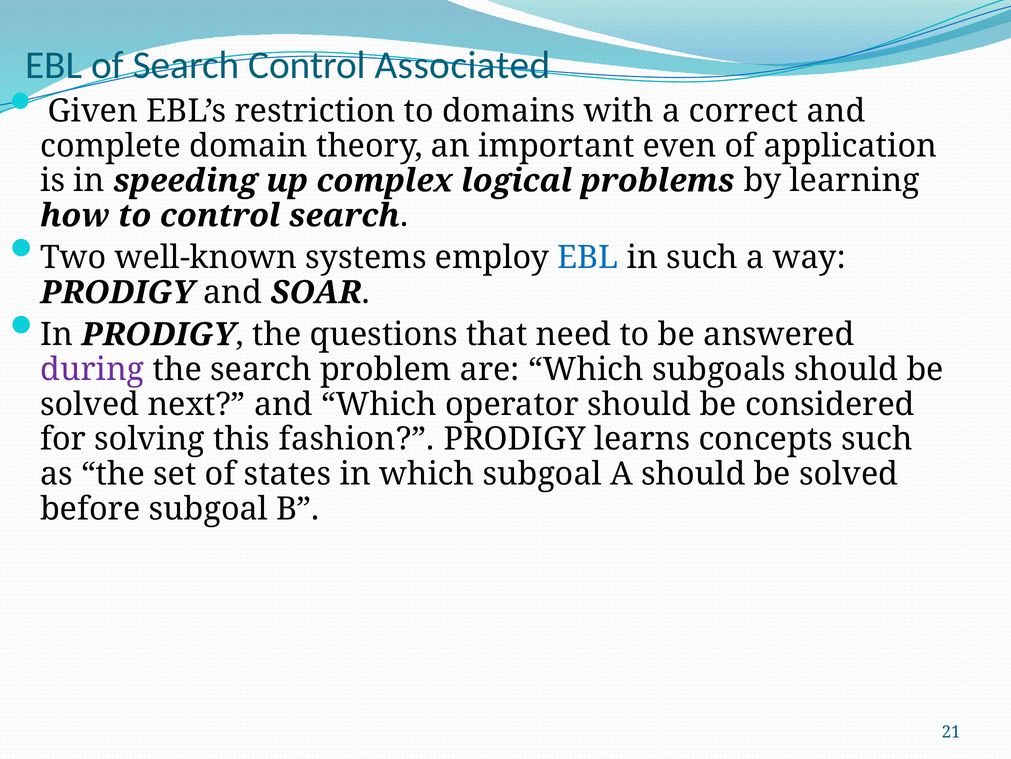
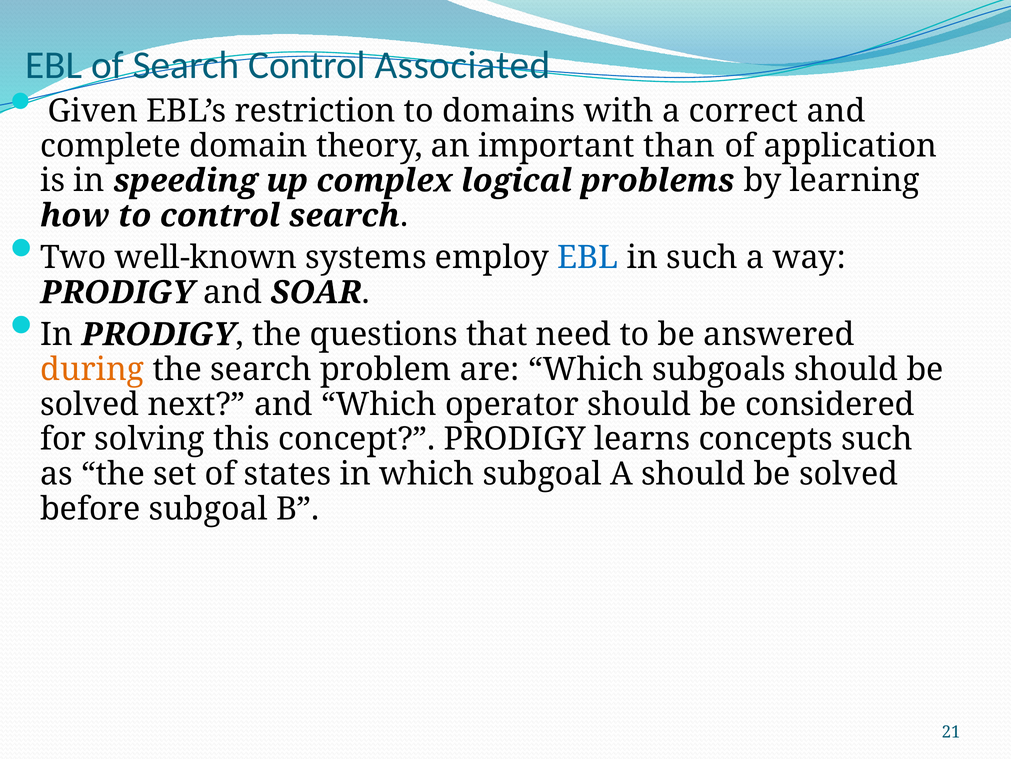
even: even -> than
during colour: purple -> orange
fashion: fashion -> concept
